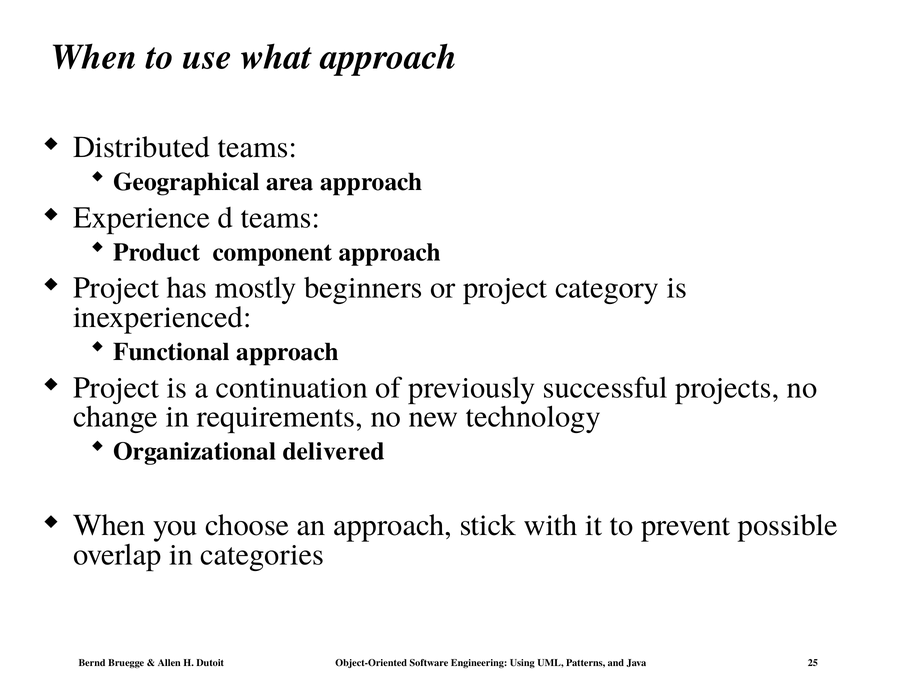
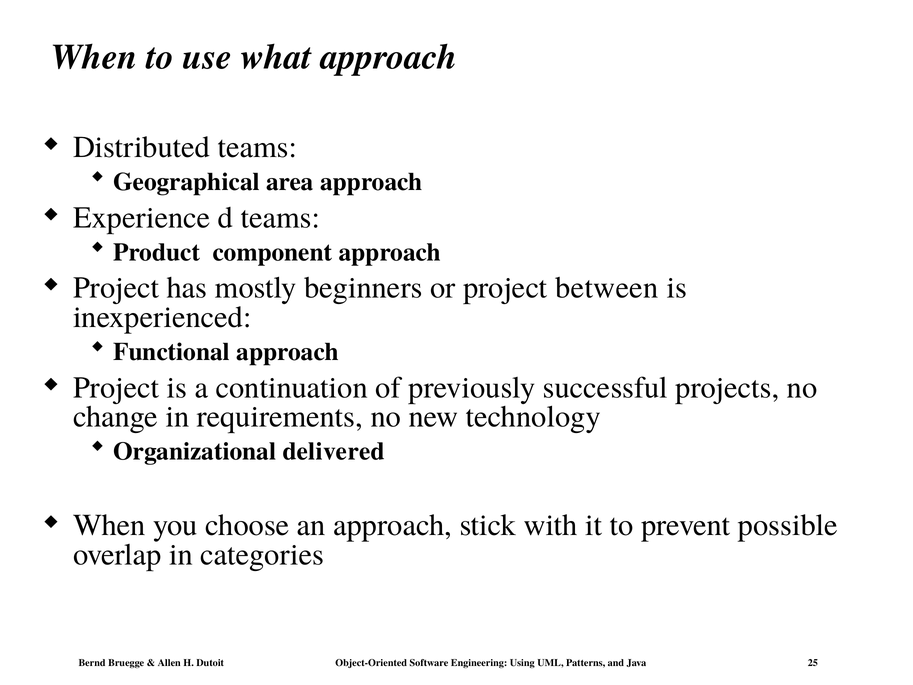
category: category -> between
